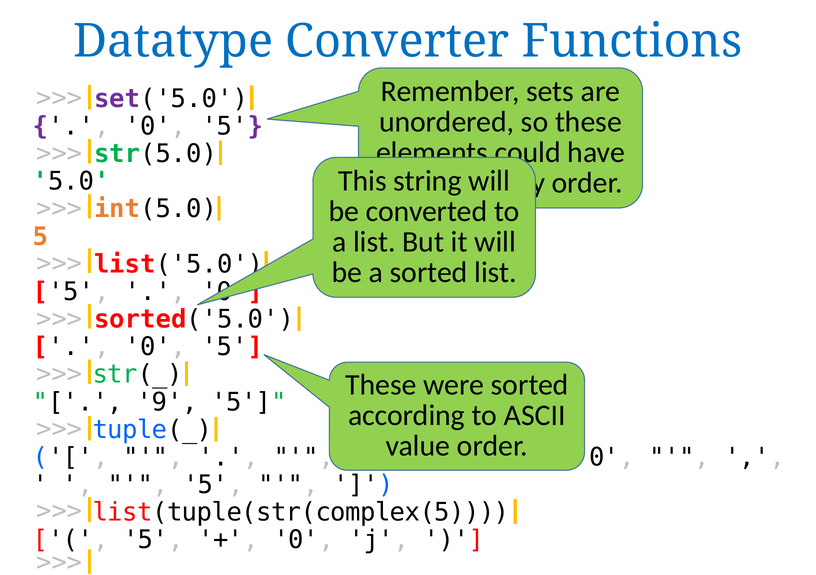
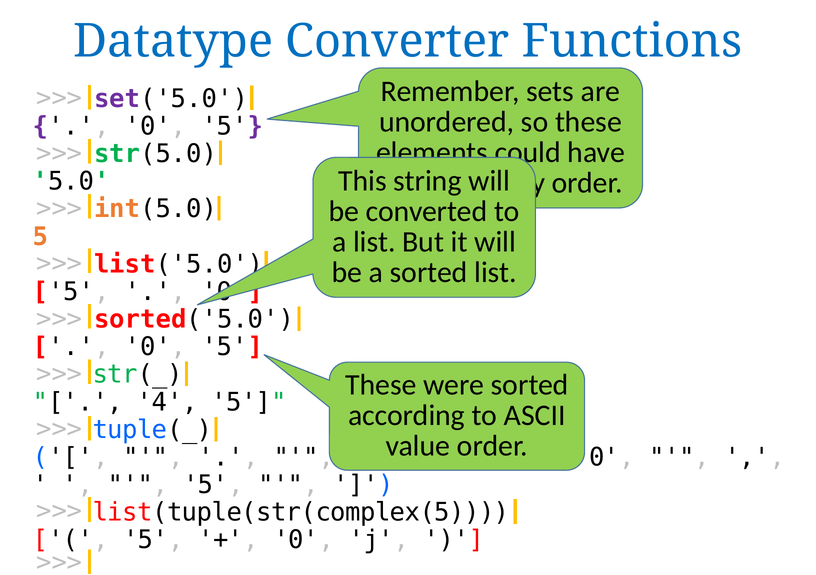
9: 9 -> 4
